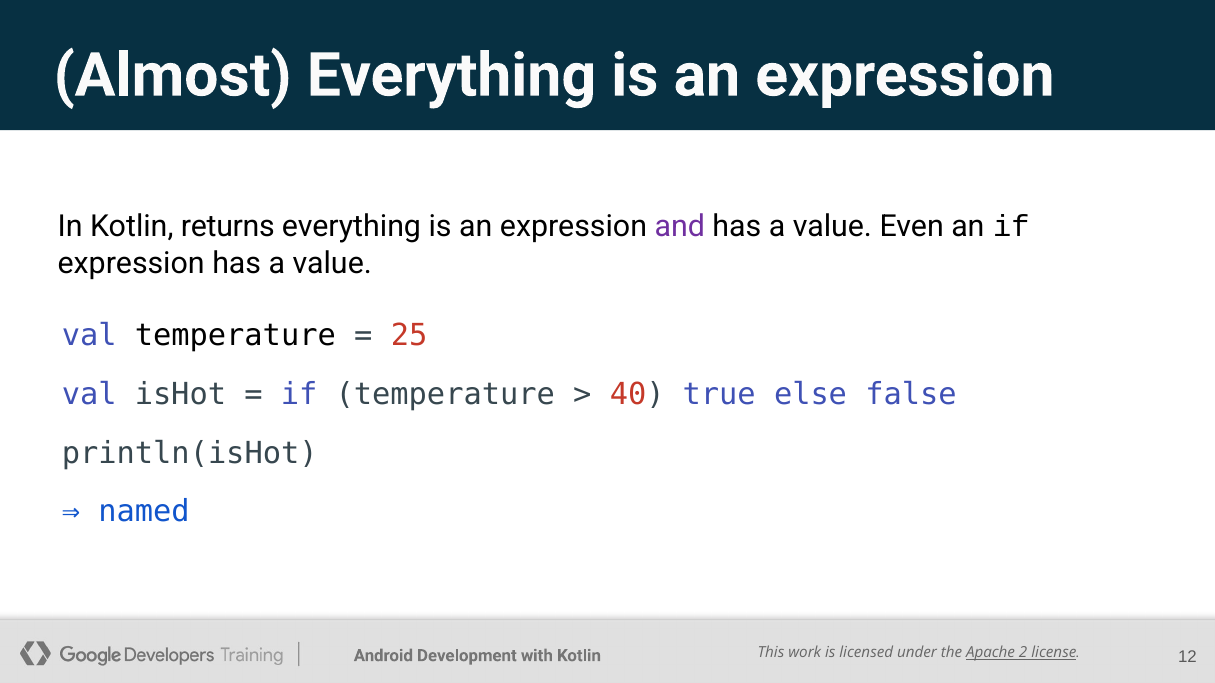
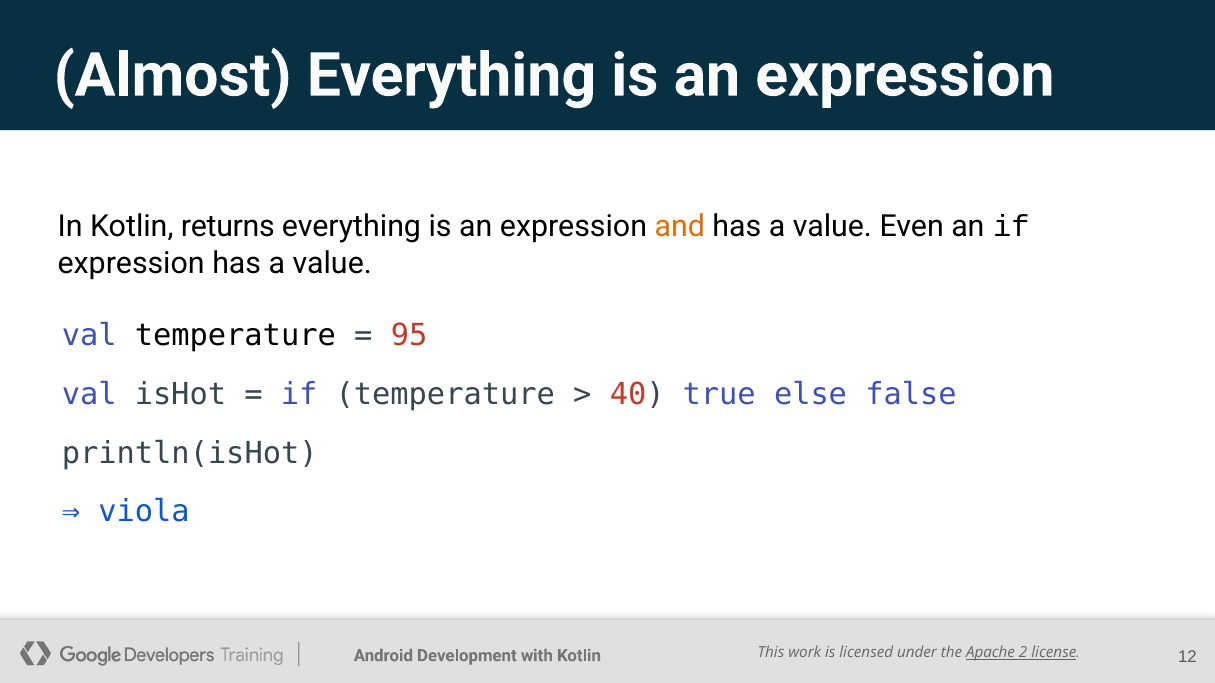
and colour: purple -> orange
25: 25 -> 95
named: named -> viola
